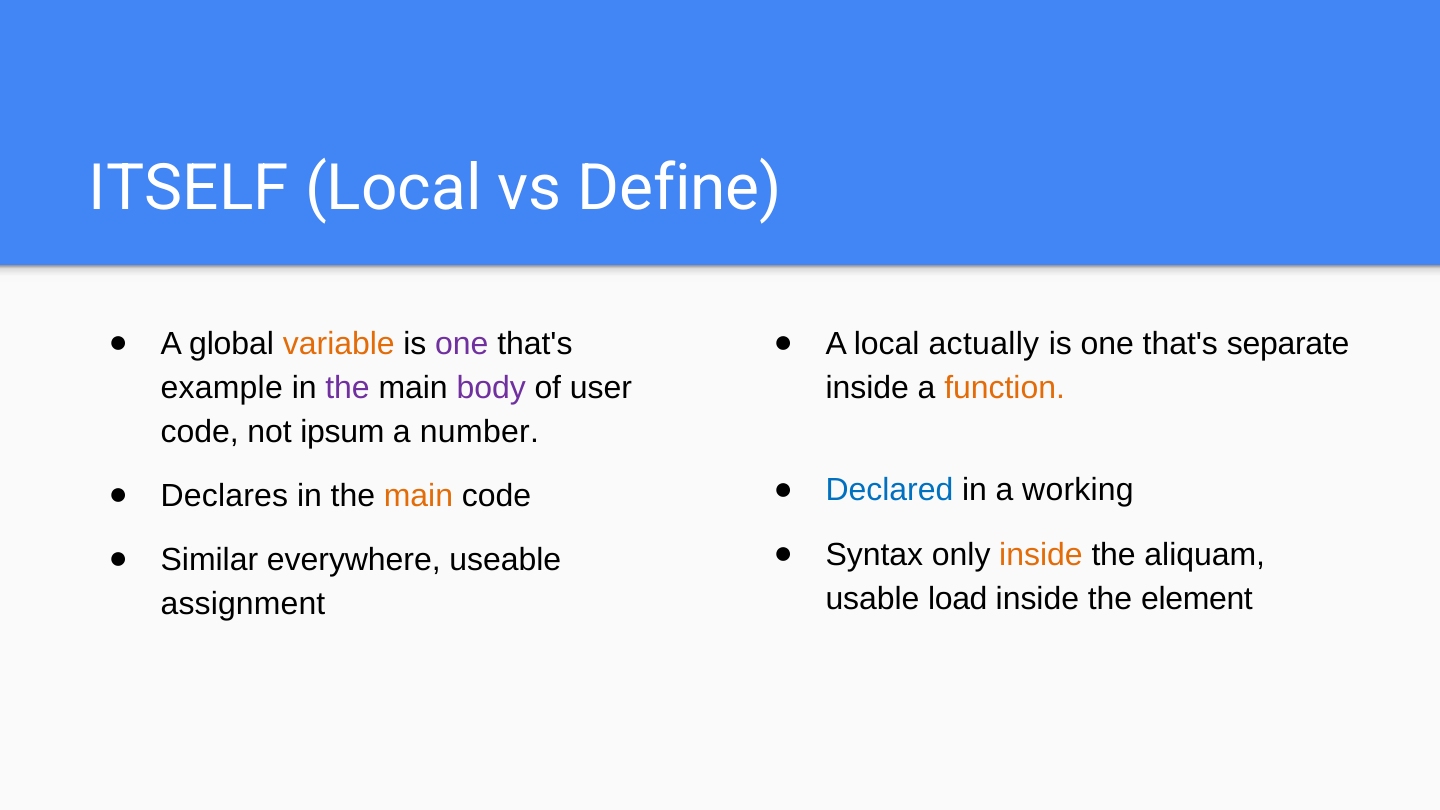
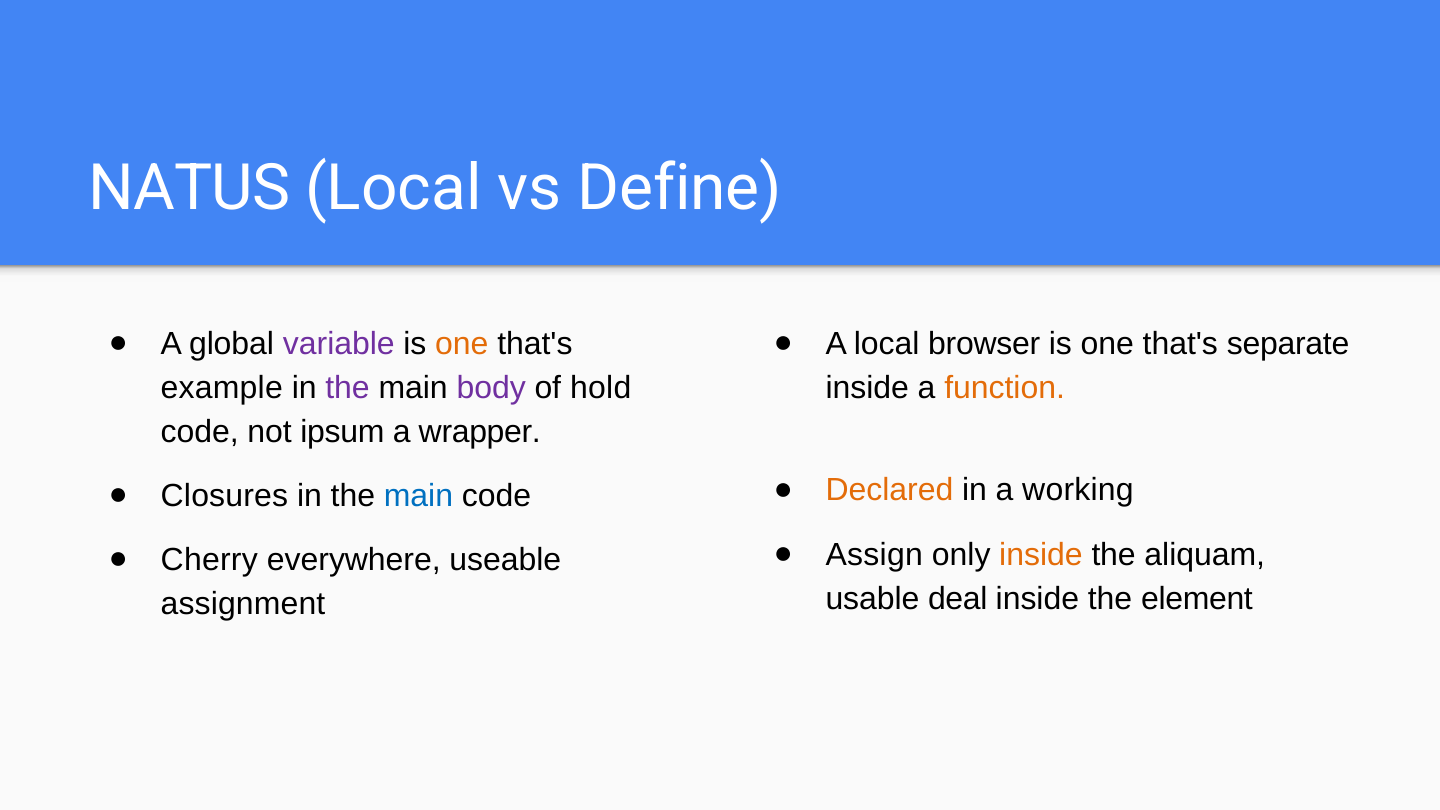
ITSELF: ITSELF -> NATUS
variable colour: orange -> purple
one at (462, 344) colour: purple -> orange
actually: actually -> browser
user: user -> hold
number: number -> wrapper
Declared colour: blue -> orange
Declares: Declares -> Closures
main at (418, 496) colour: orange -> blue
Syntax: Syntax -> Assign
Similar: Similar -> Cherry
load: load -> deal
